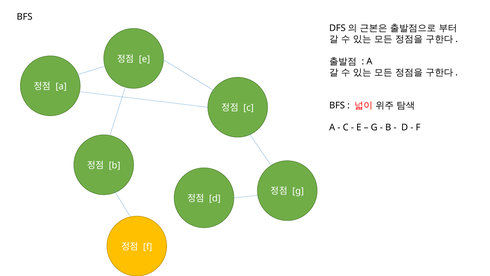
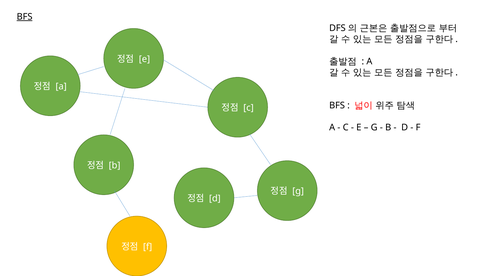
BFS at (25, 17) underline: none -> present
